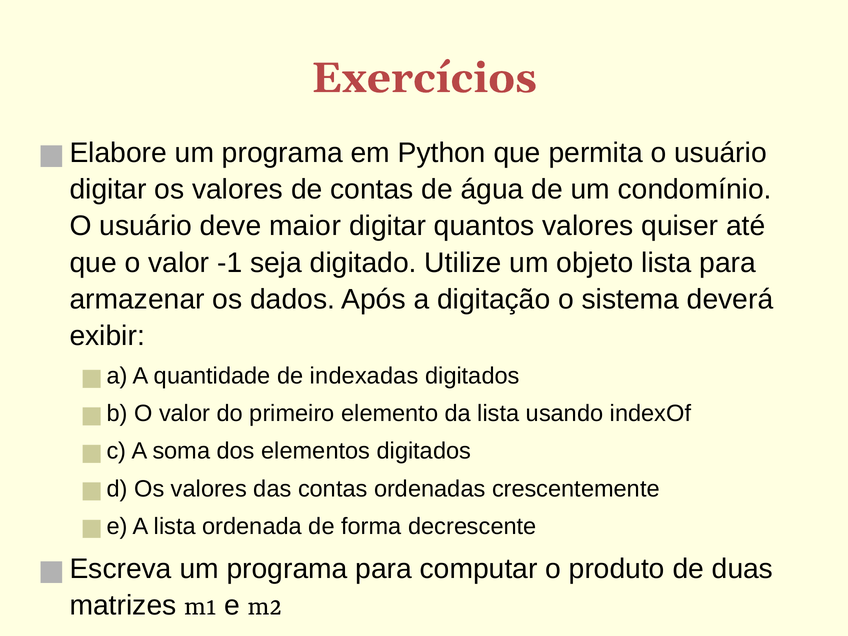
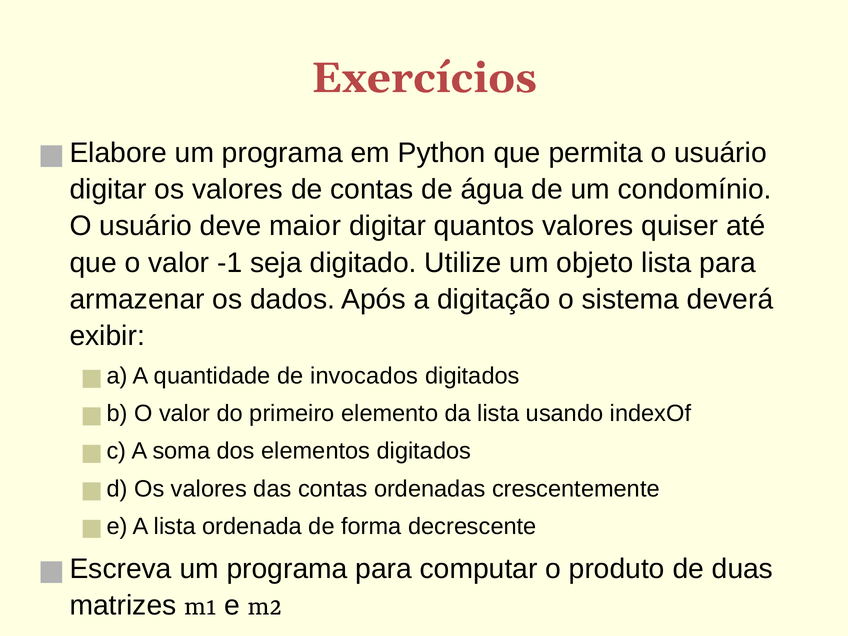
indexadas: indexadas -> invocados
